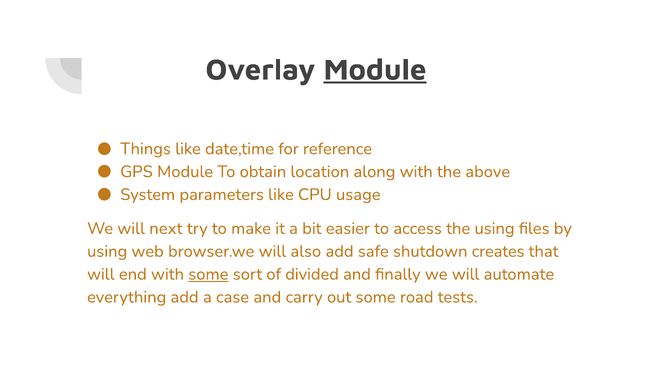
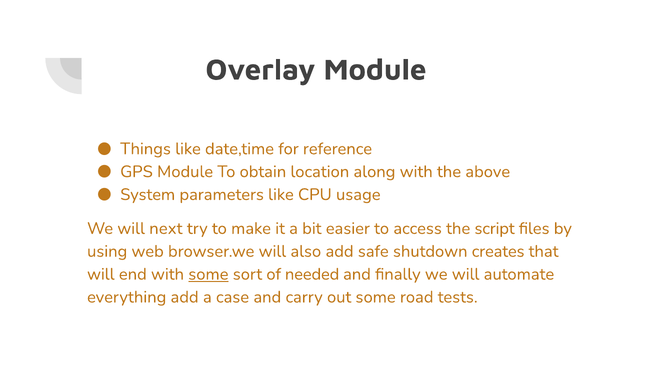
Module at (375, 70) underline: present -> none
the using: using -> script
divided: divided -> needed
